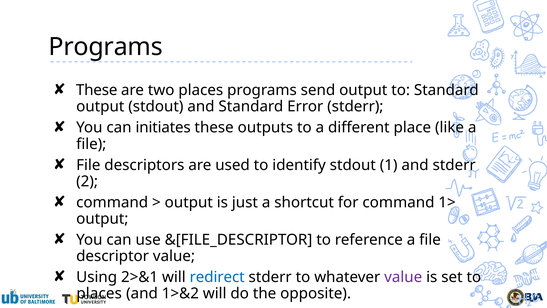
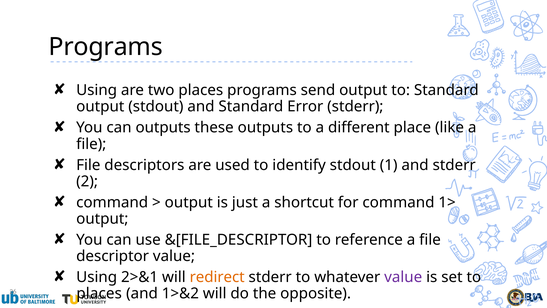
These at (97, 90): These -> Using
can initiates: initiates -> outputs
redirect colour: blue -> orange
